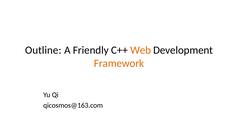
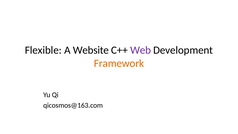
Outline: Outline -> Flexible
Friendly: Friendly -> Website
Web colour: orange -> purple
